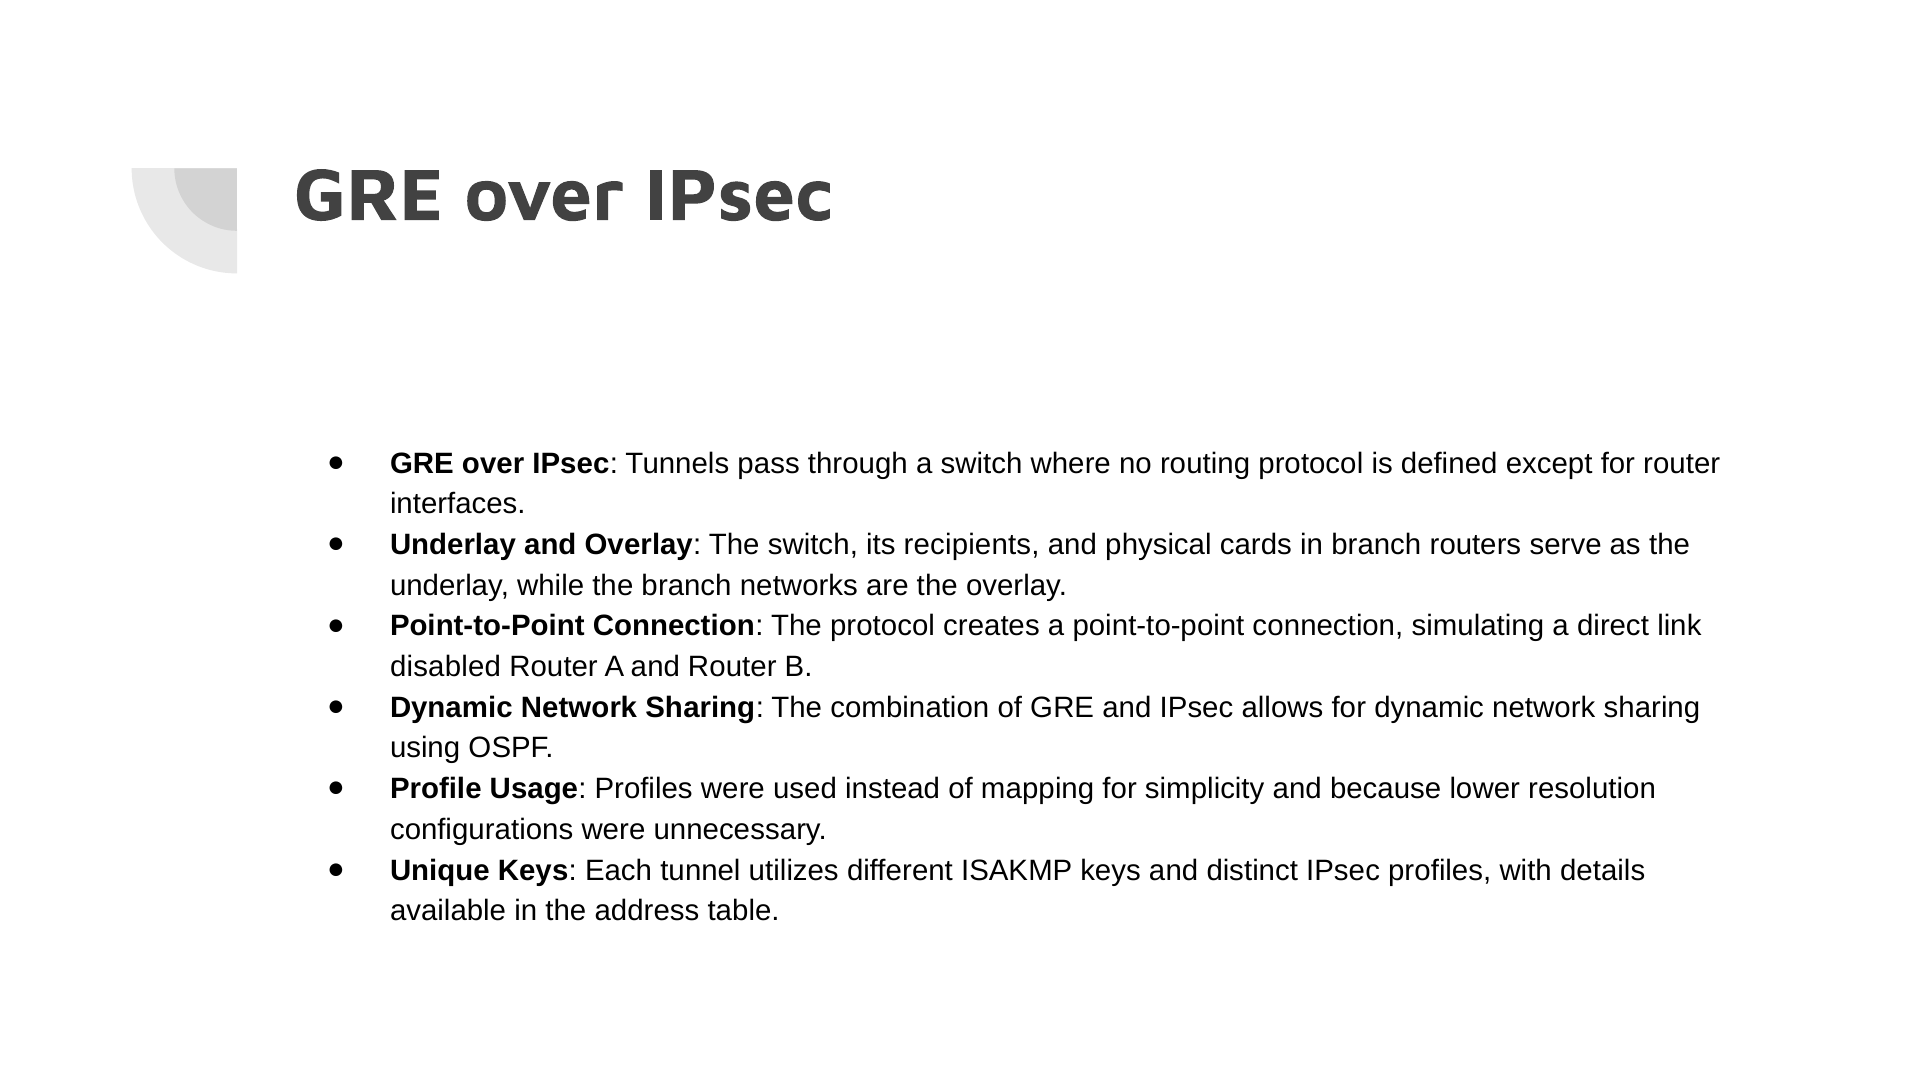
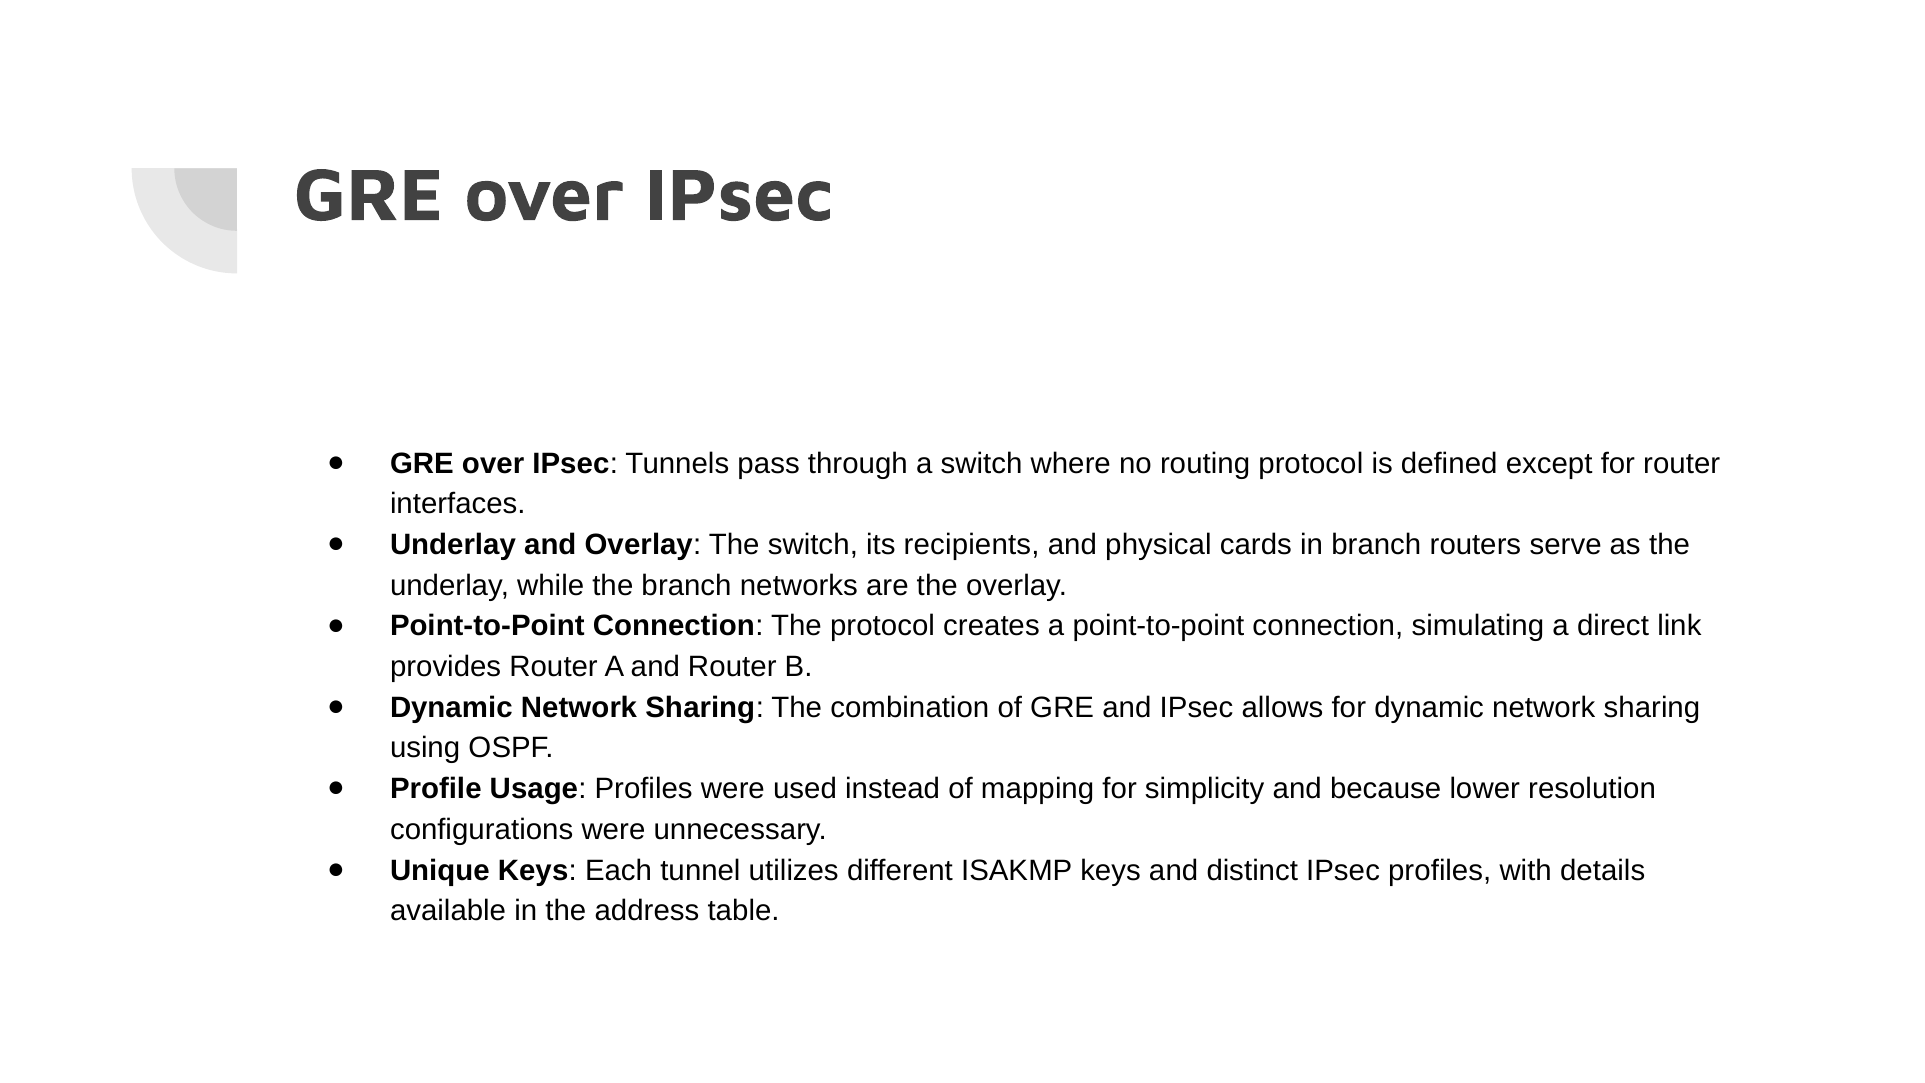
disabled: disabled -> provides
